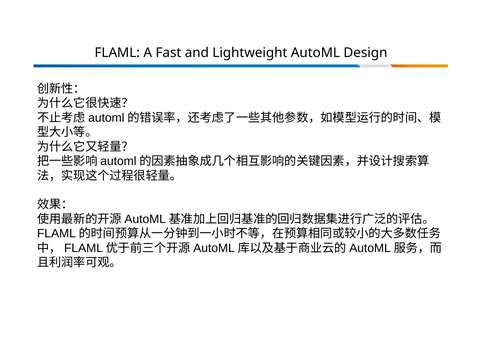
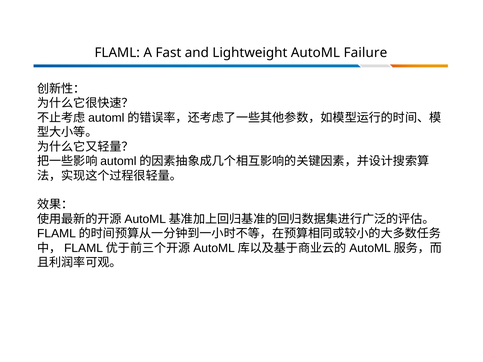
Design: Design -> Failure
